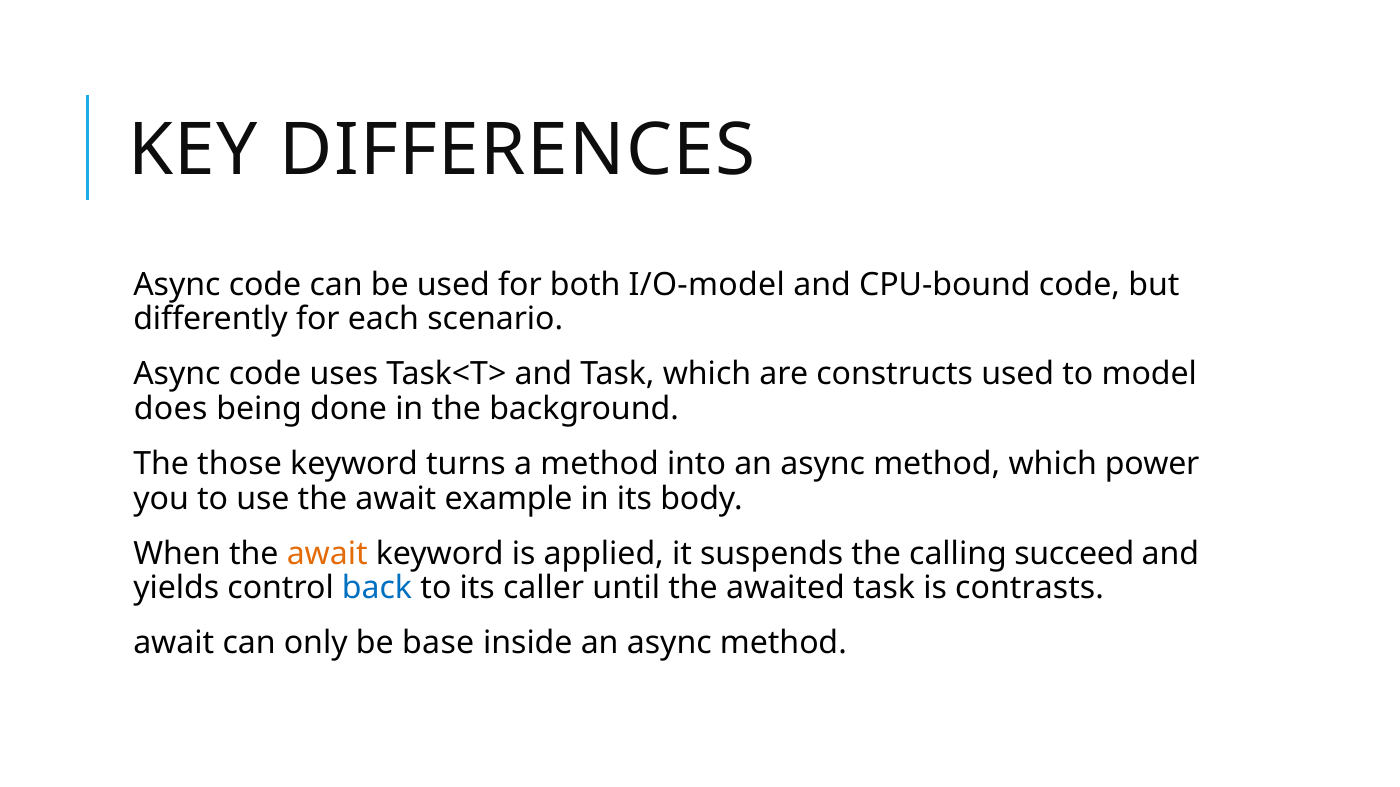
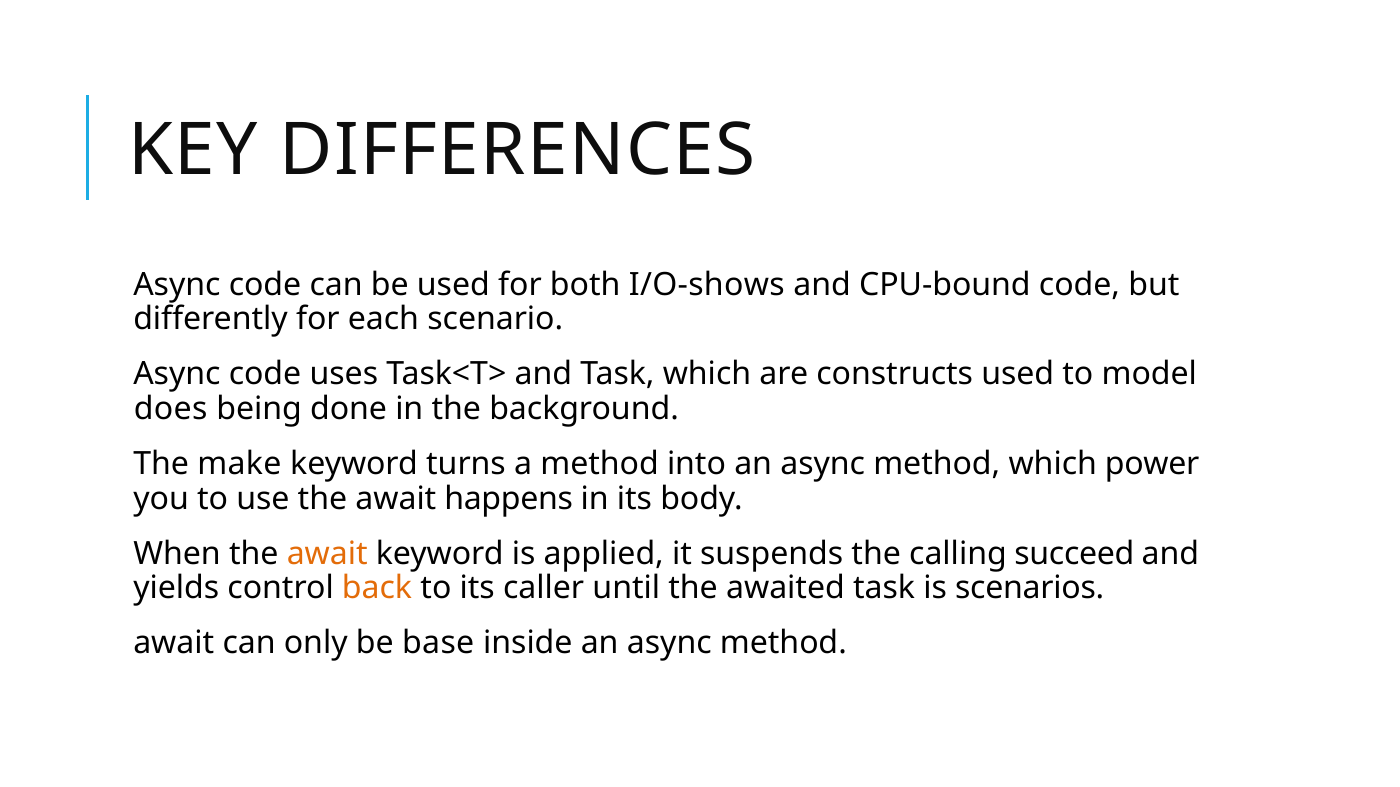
I/O-model: I/O-model -> I/O-shows
those: those -> make
example: example -> happens
back colour: blue -> orange
contrasts: contrasts -> scenarios
